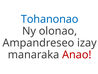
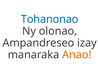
Anao colour: red -> orange
